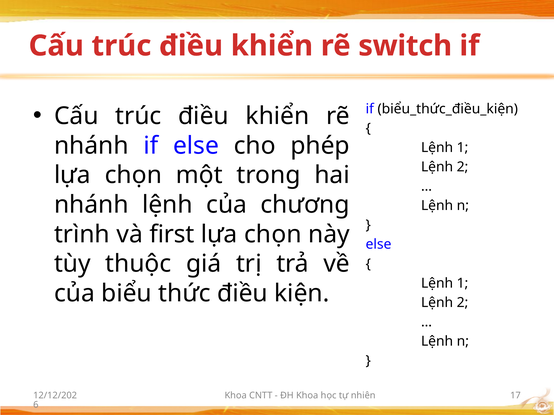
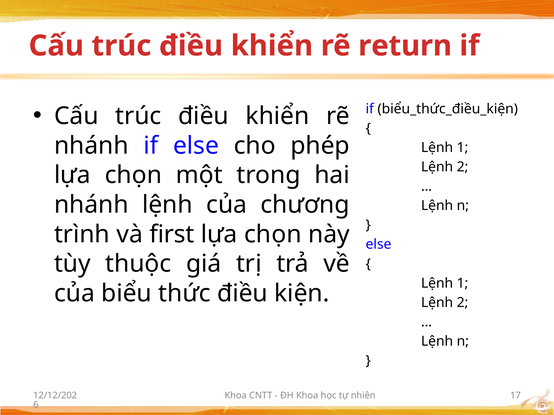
switch: switch -> return
